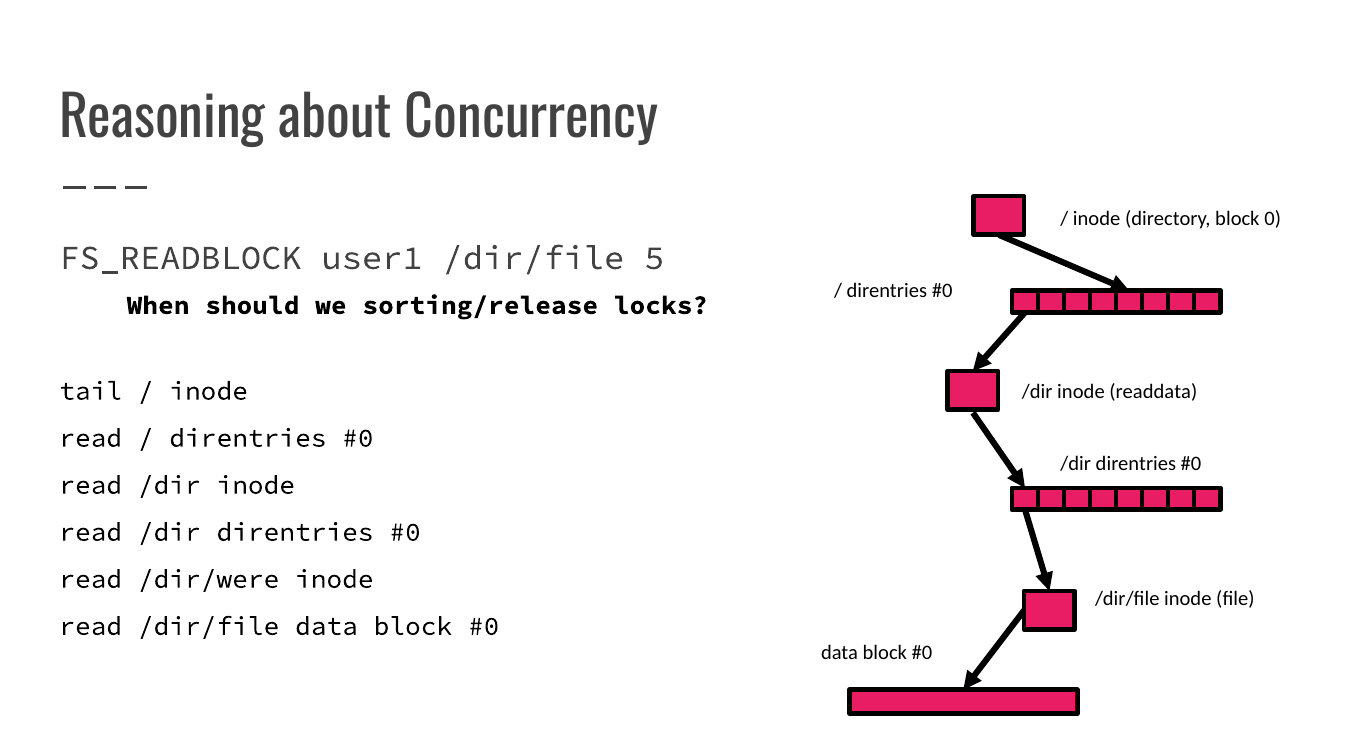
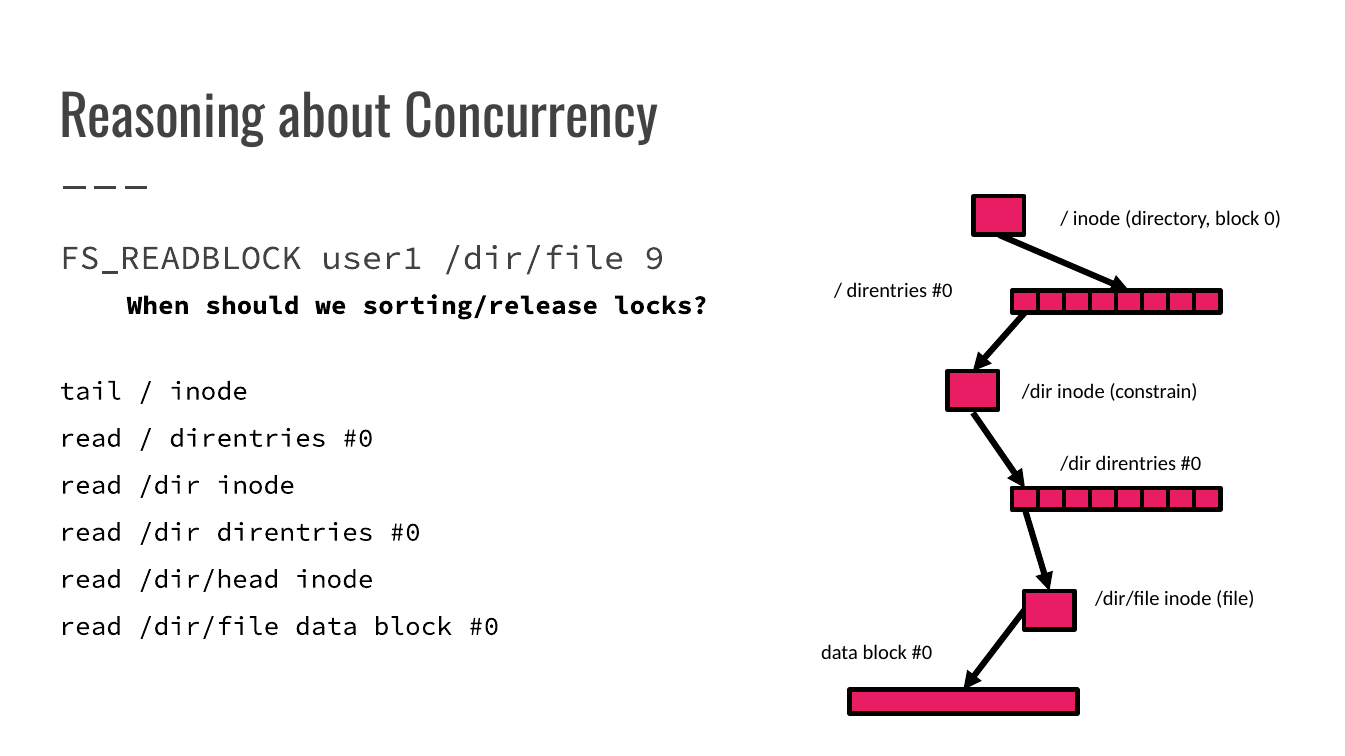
5: 5 -> 9
readdata: readdata -> constrain
/dir/were: /dir/were -> /dir/head
